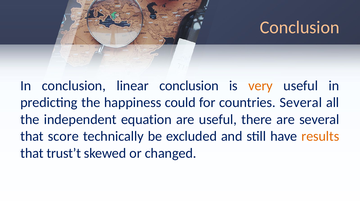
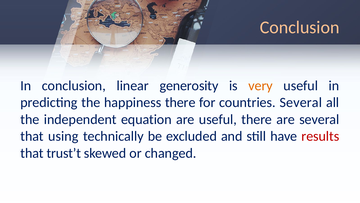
linear conclusion: conclusion -> generosity
happiness could: could -> there
score: score -> using
results colour: orange -> red
